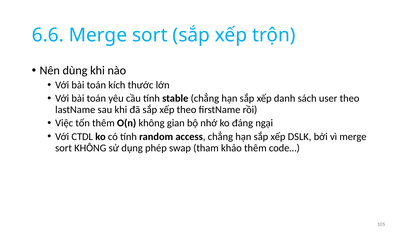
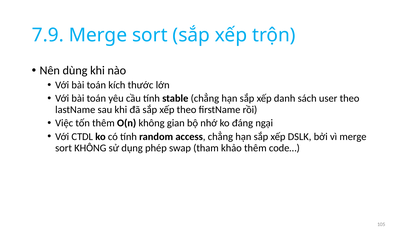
6.6: 6.6 -> 7.9
